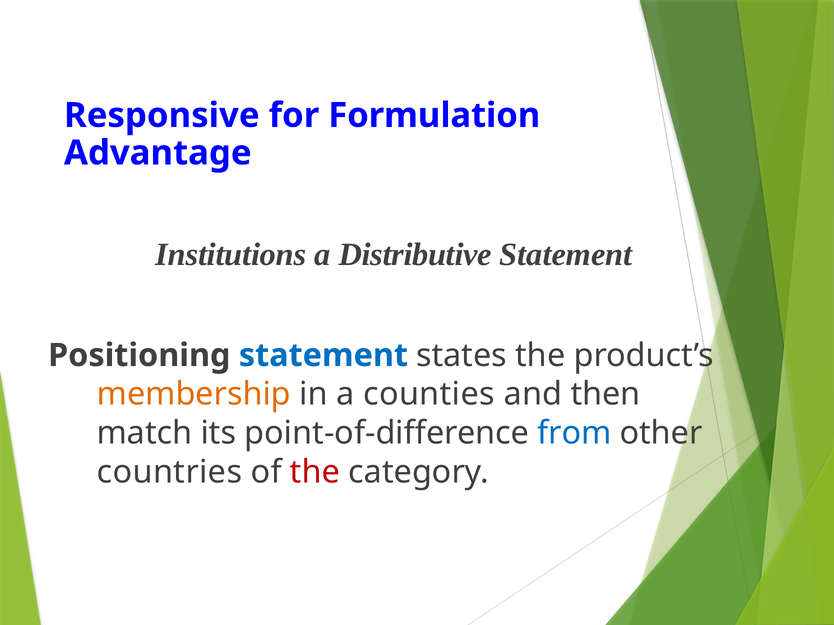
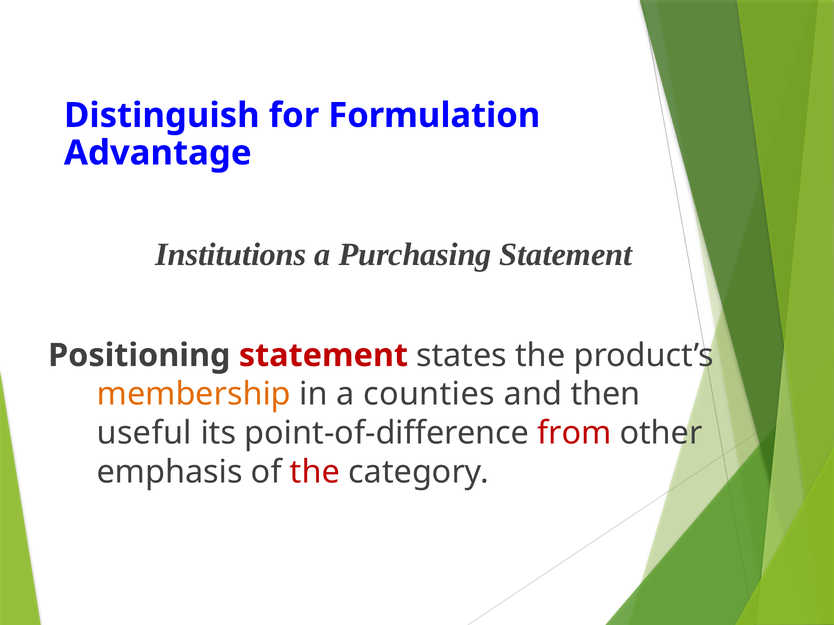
Responsive: Responsive -> Distinguish
Distributive: Distributive -> Purchasing
statement at (323, 356) colour: blue -> red
match: match -> useful
from colour: blue -> red
countries: countries -> emphasis
